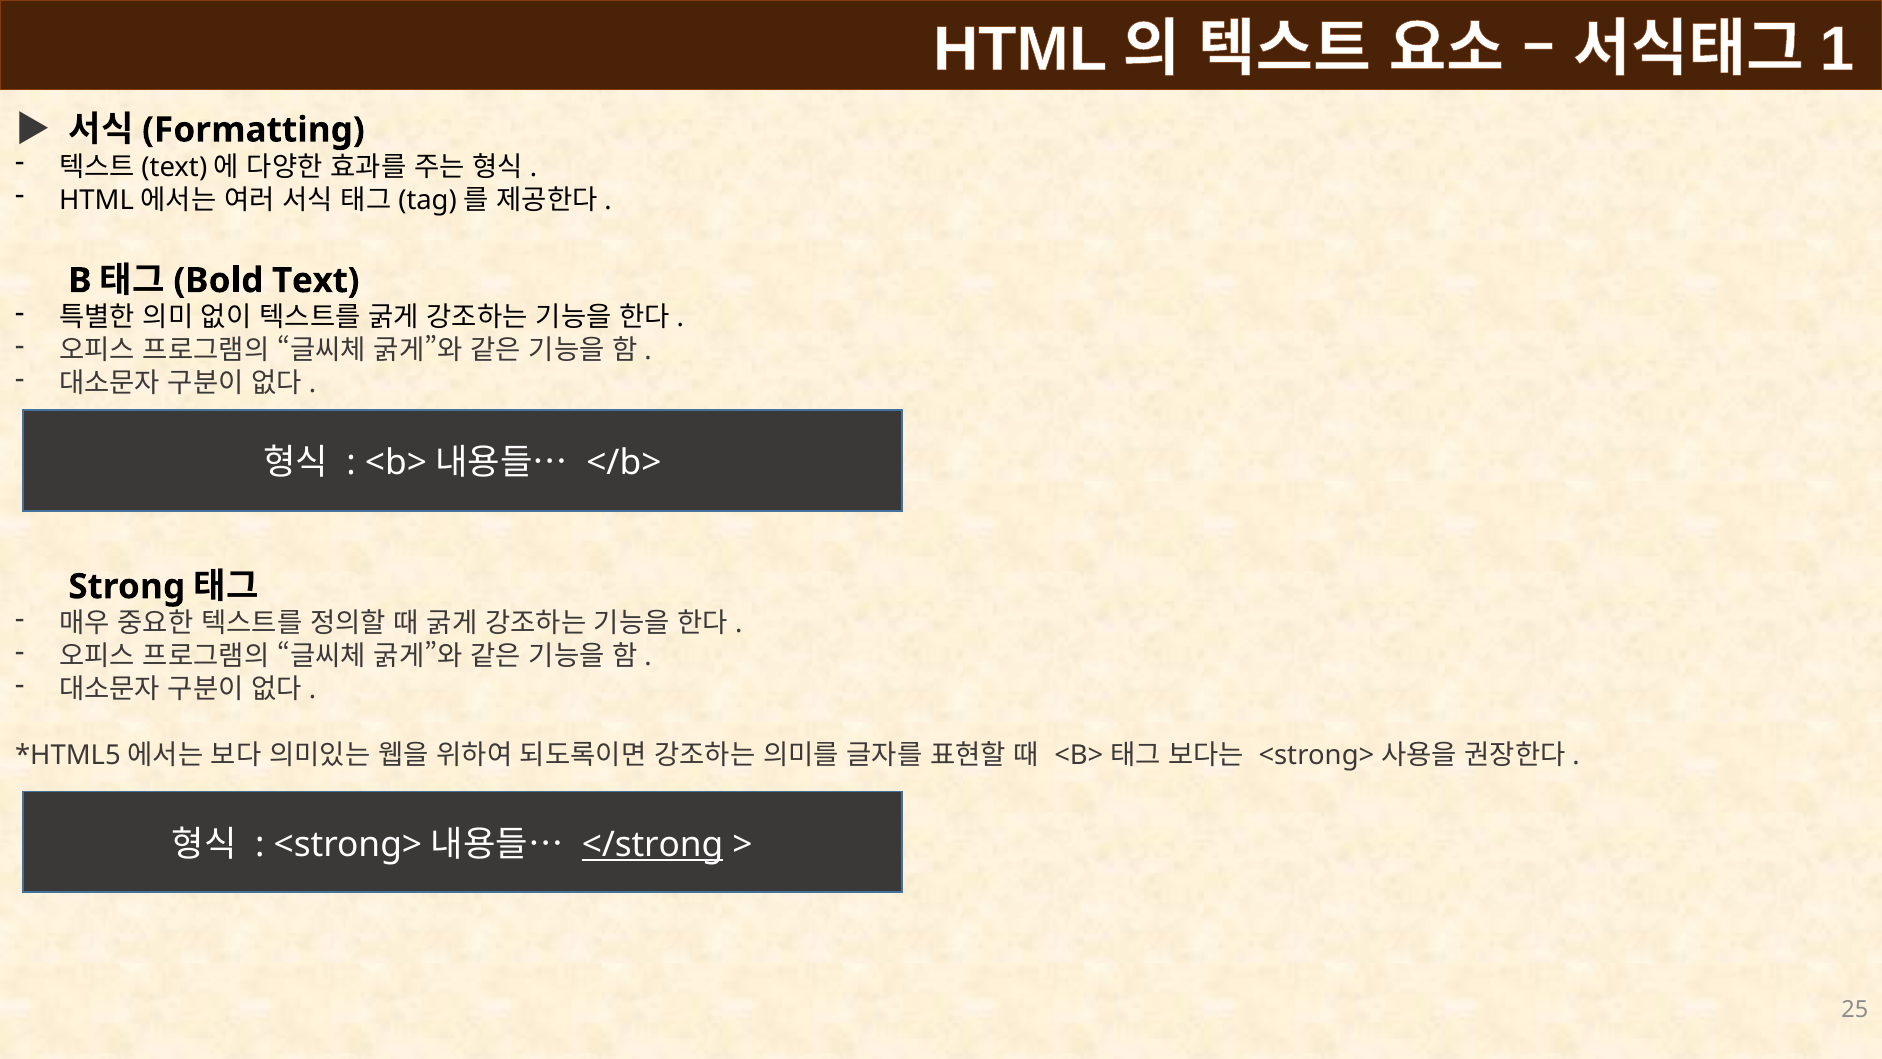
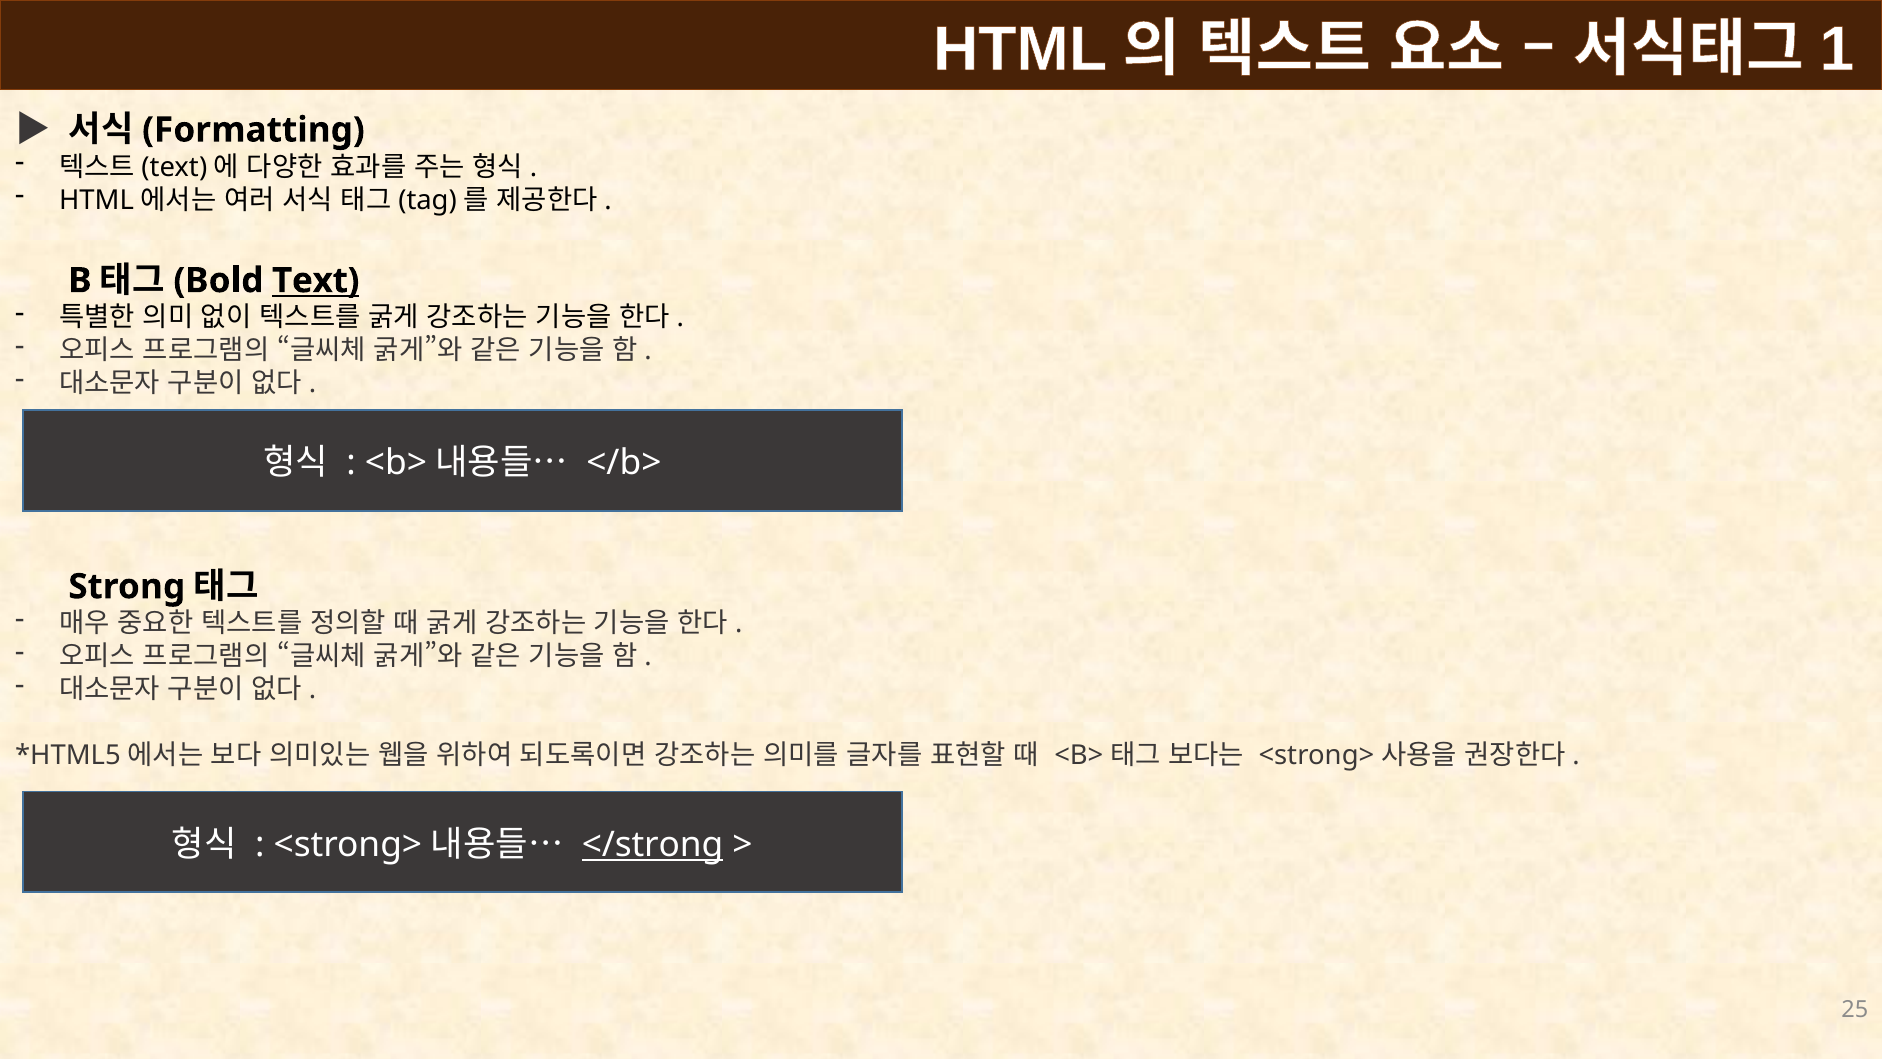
Text underline: none -> present
